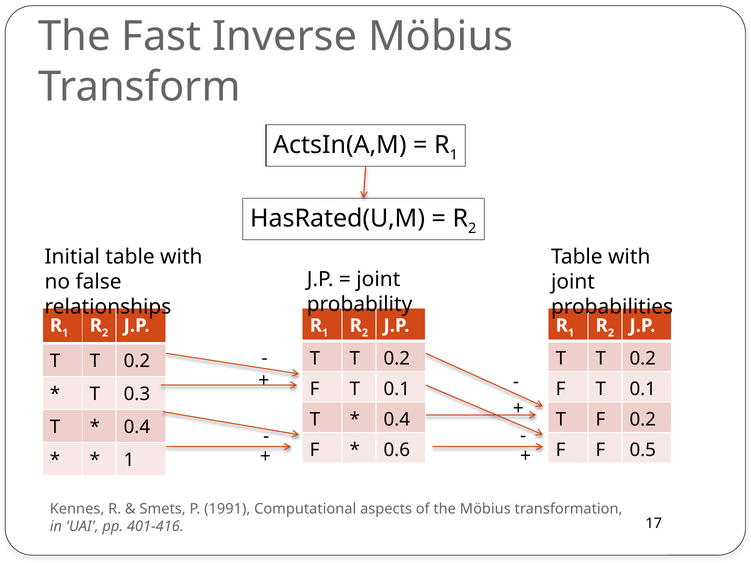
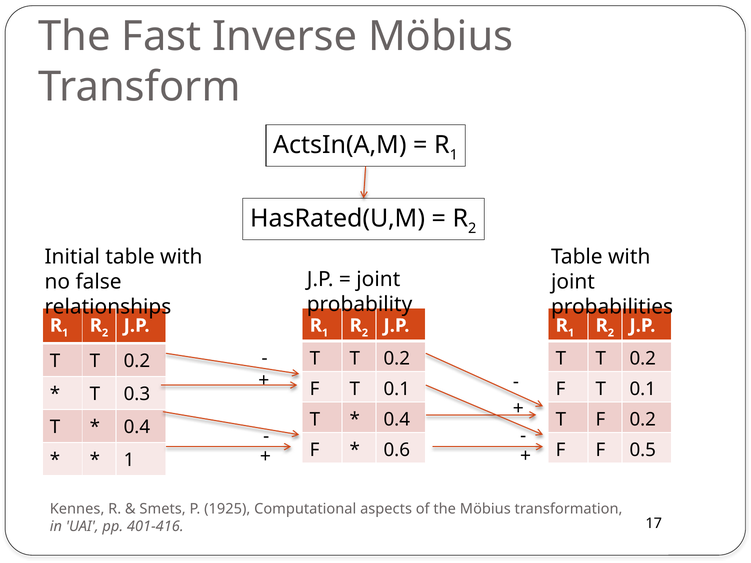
1991: 1991 -> 1925
